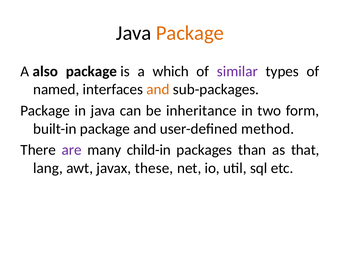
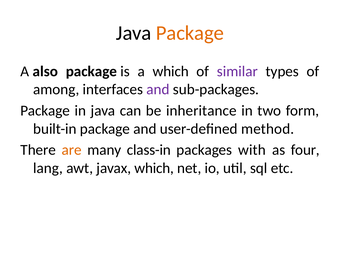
named: named -> among
and at (158, 89) colour: orange -> purple
are colour: purple -> orange
child-in: child-in -> class-in
than: than -> with
that: that -> four
javax these: these -> which
